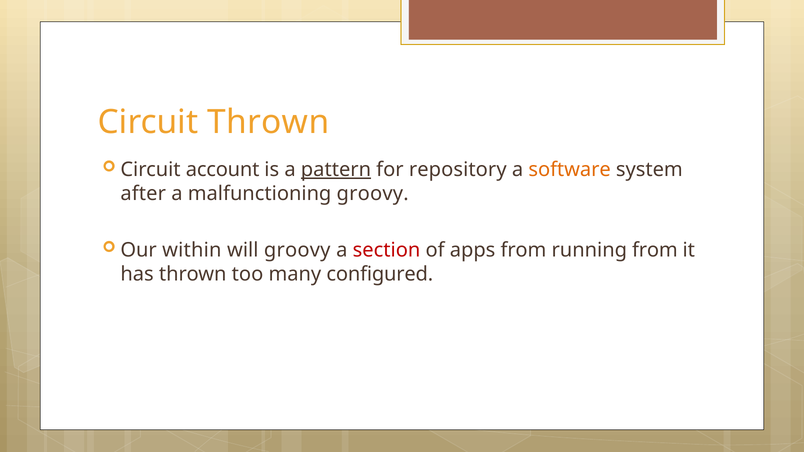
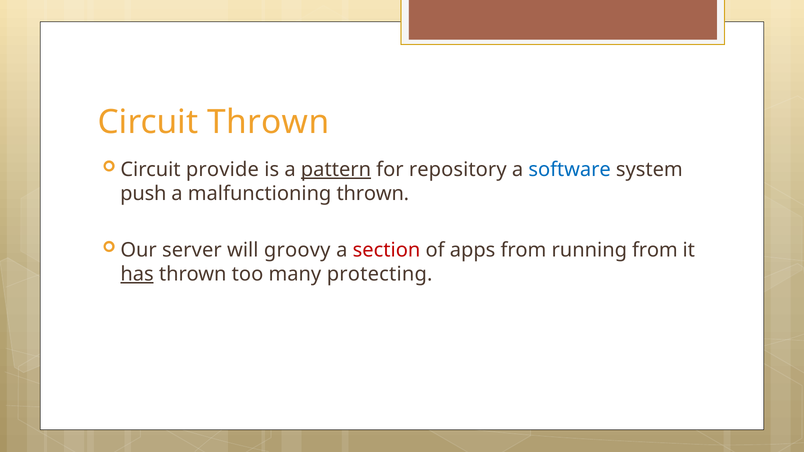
account: account -> provide
software colour: orange -> blue
after: after -> push
malfunctioning groovy: groovy -> thrown
within: within -> server
has underline: none -> present
configured: configured -> protecting
